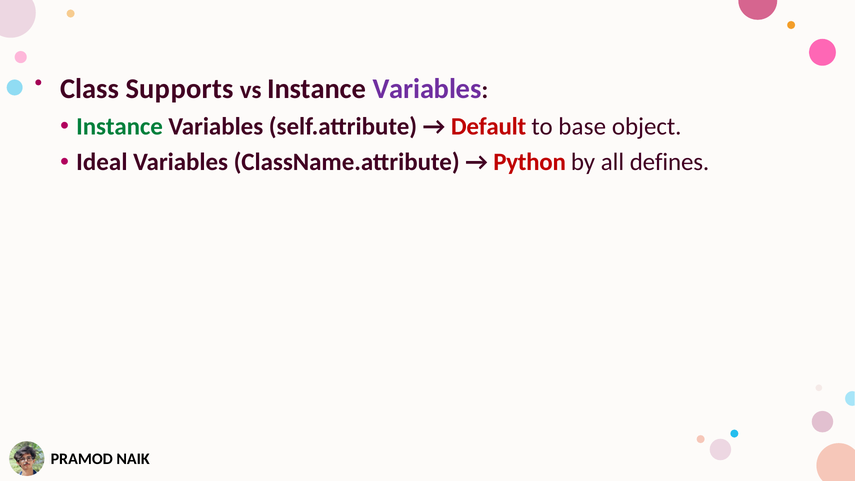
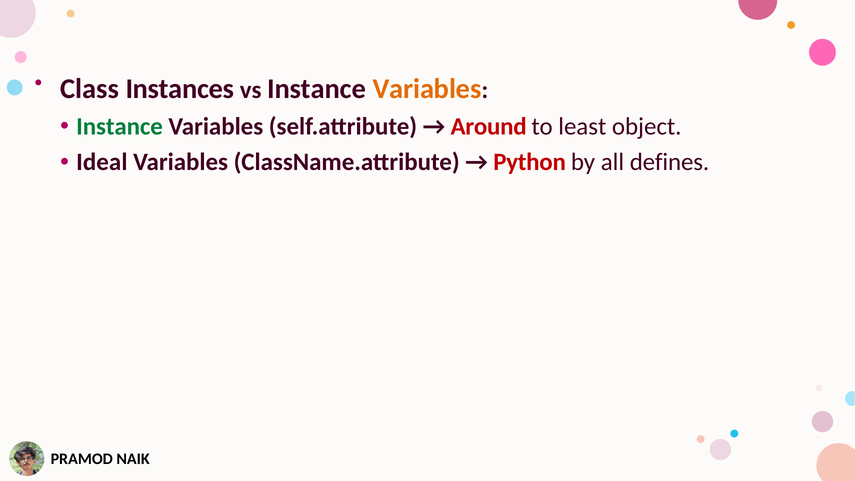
Supports: Supports -> Instances
Variables at (427, 89) colour: purple -> orange
Default: Default -> Around
base: base -> least
